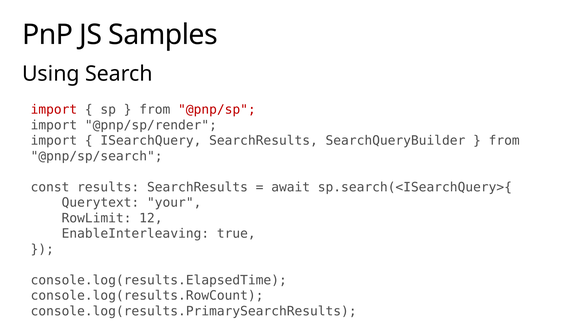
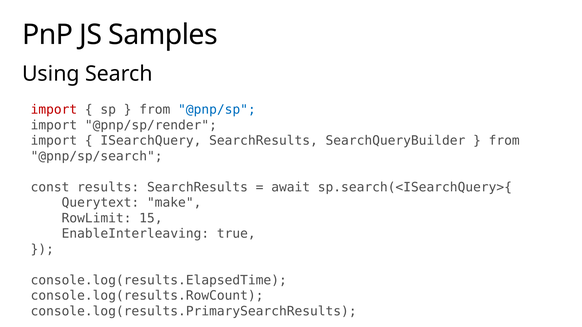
@pnp/sp colour: red -> blue
your: your -> make
12: 12 -> 15
